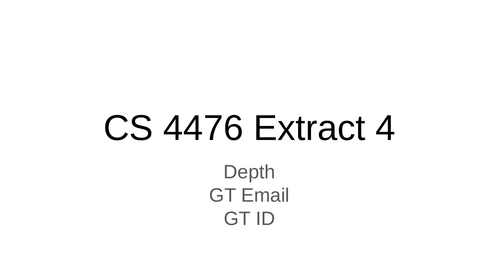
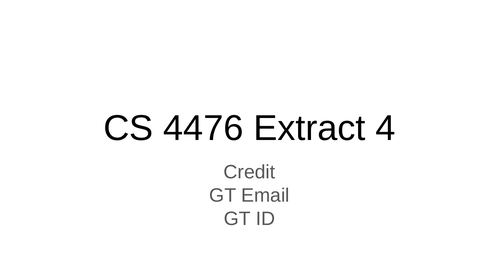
Depth: Depth -> Credit
